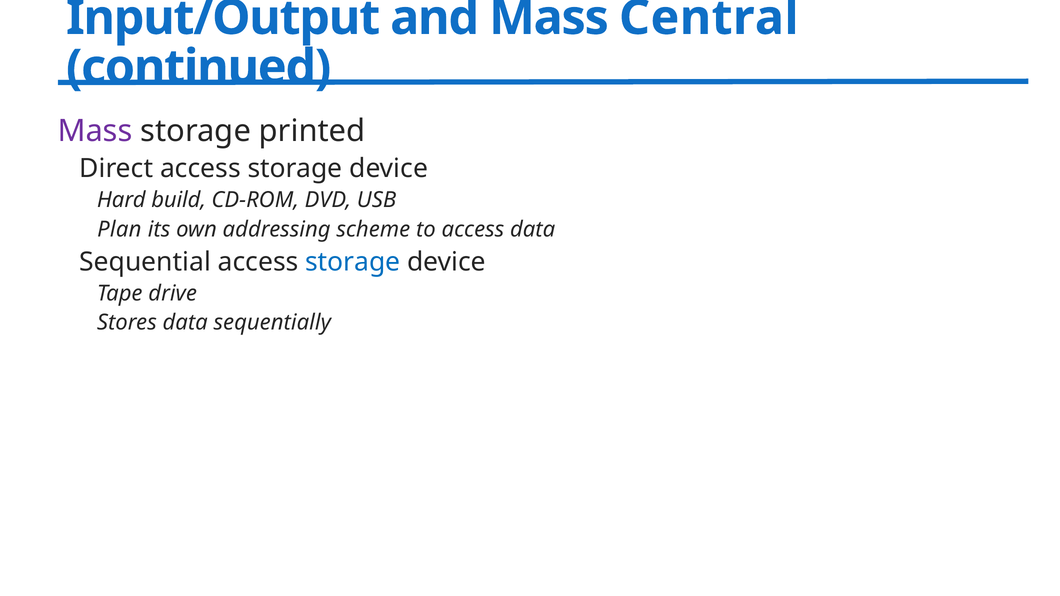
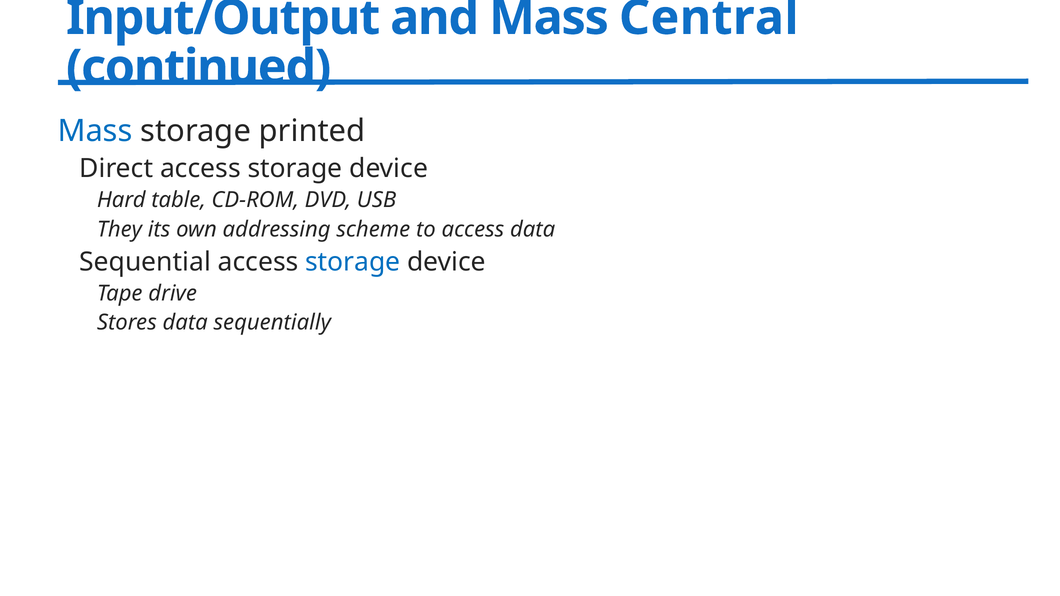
Mass at (95, 131) colour: purple -> blue
build: build -> table
Plan: Plan -> They
